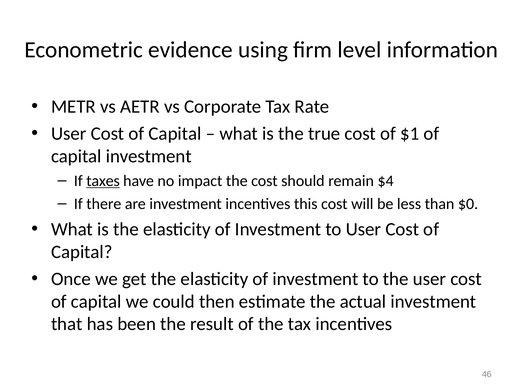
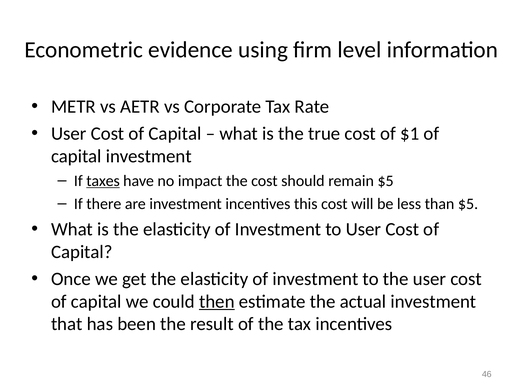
remain $4: $4 -> $5
than $0: $0 -> $5
then underline: none -> present
